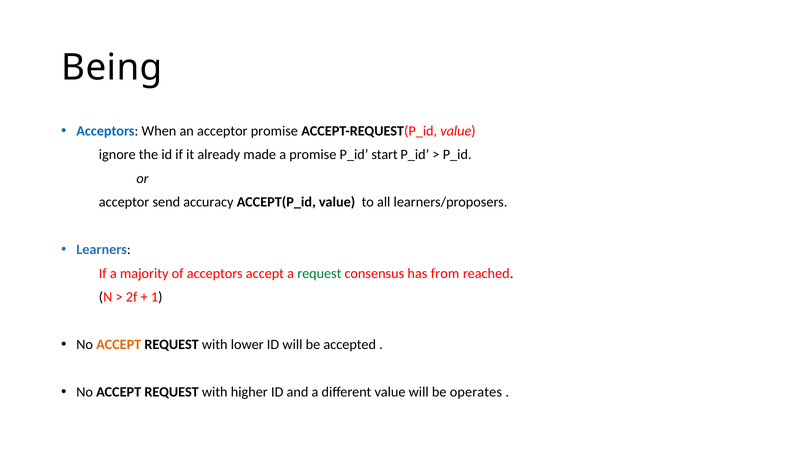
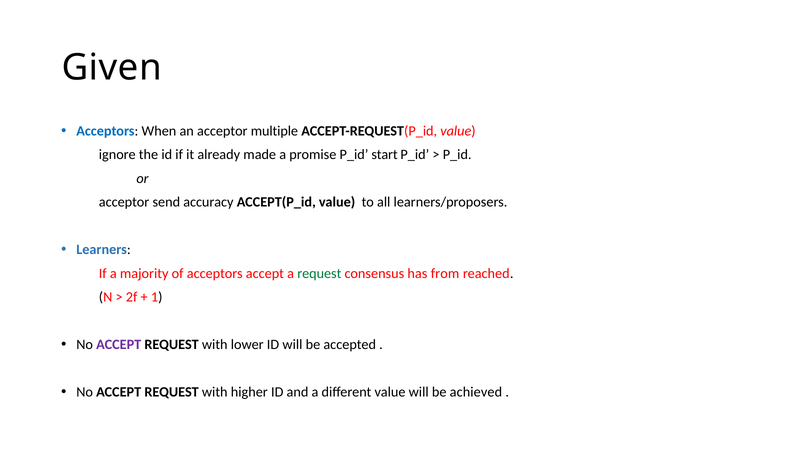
Being: Being -> Given
acceptor promise: promise -> multiple
ACCEPT at (119, 344) colour: orange -> purple
operates: operates -> achieved
